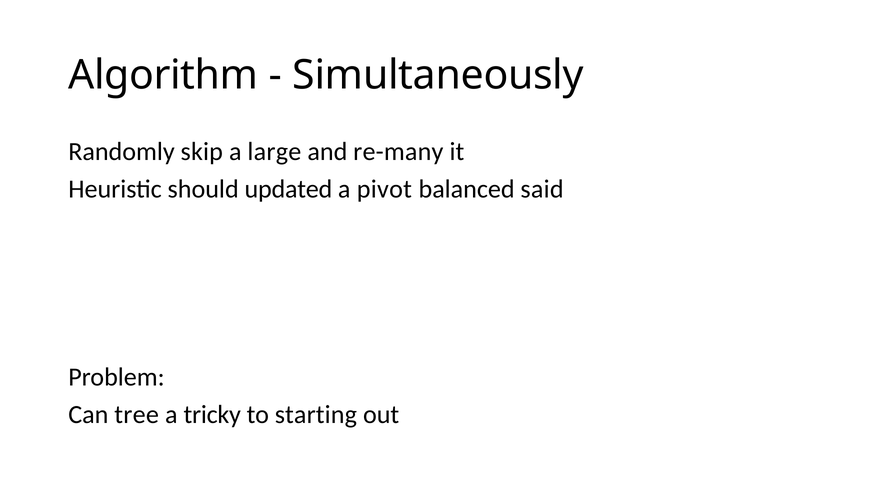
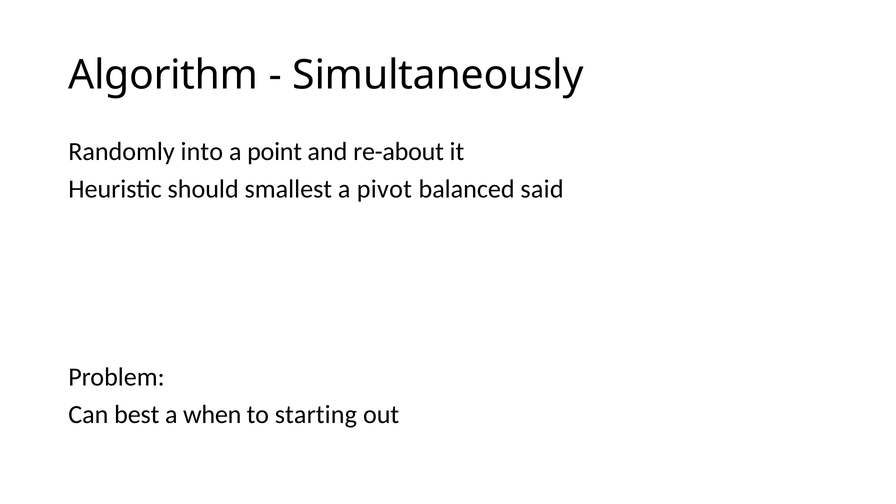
skip: skip -> into
large: large -> point
re-many: re-many -> re-about
updated: updated -> smallest
tree: tree -> best
tricky: tricky -> when
